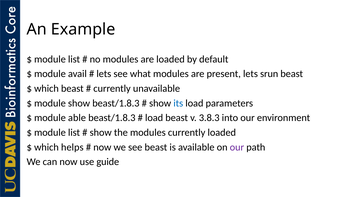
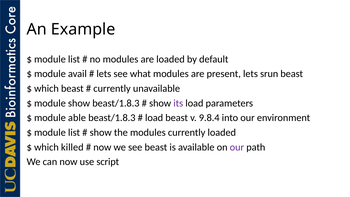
its colour: blue -> purple
3.8.3: 3.8.3 -> 9.8.4
helps: helps -> killed
guide: guide -> script
